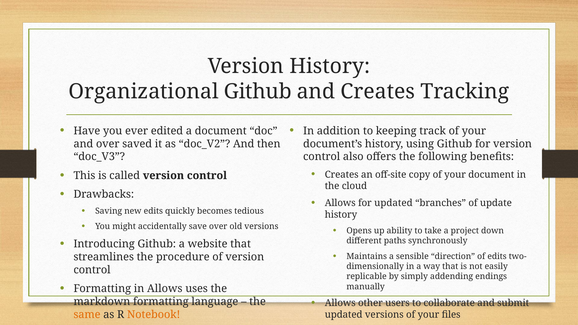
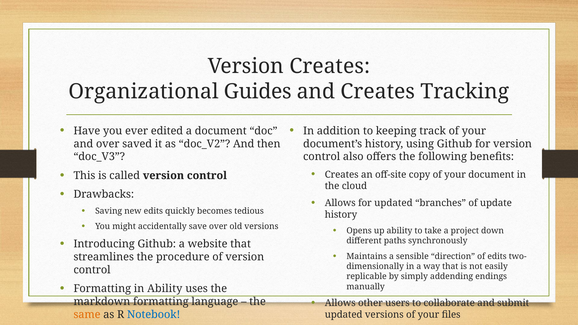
Version History: History -> Creates
Organizational Github: Github -> Guides
in Allows: Allows -> Ability
Notebook colour: orange -> blue
